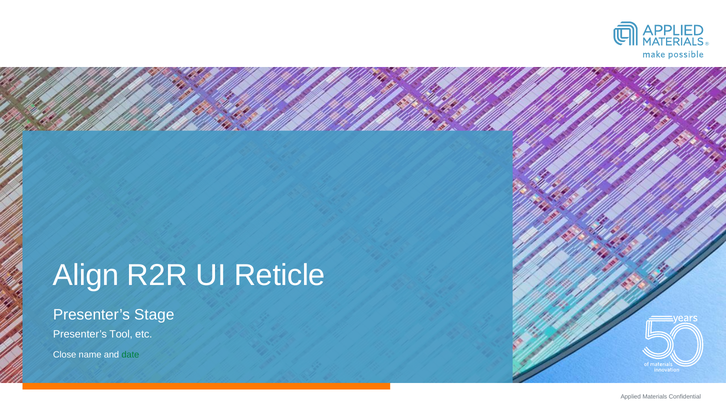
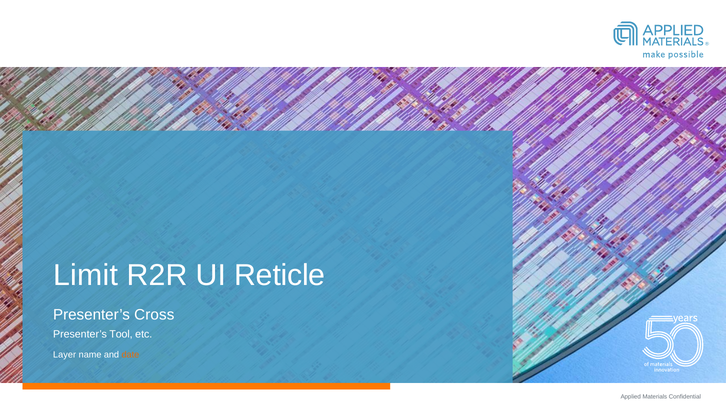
Align: Align -> Limit
Stage: Stage -> Cross
Close: Close -> Layer
date colour: green -> orange
